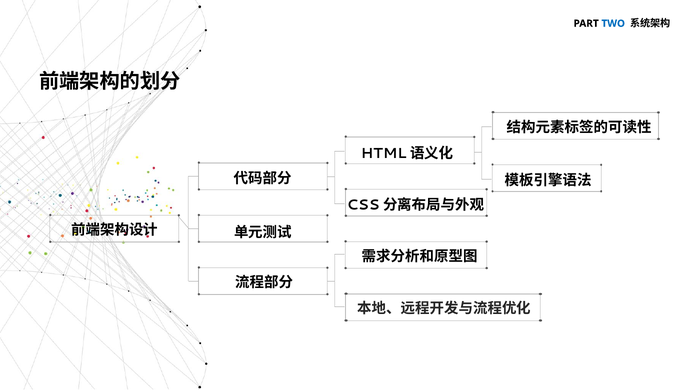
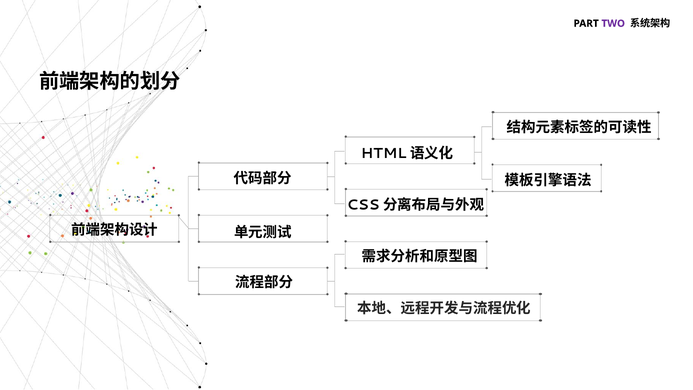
TWO colour: blue -> purple
